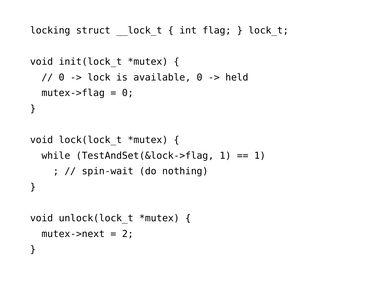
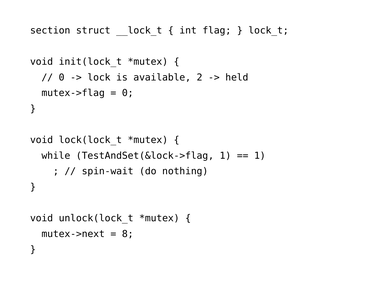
locking: locking -> section
available 0: 0 -> 2
2: 2 -> 8
